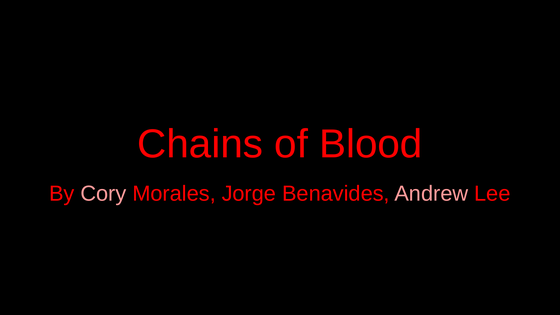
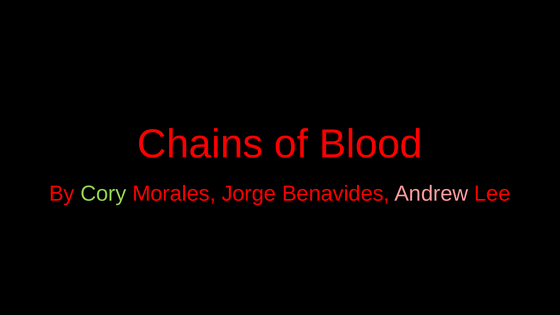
Cory colour: pink -> light green
